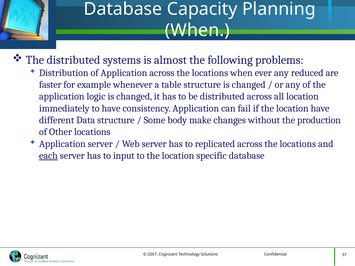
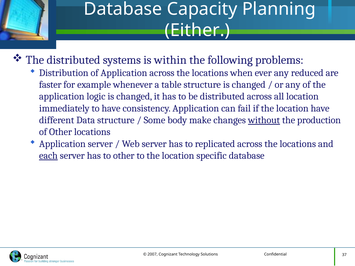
When at (197, 30): When -> Either
almost: almost -> within
without underline: none -> present
to input: input -> other
